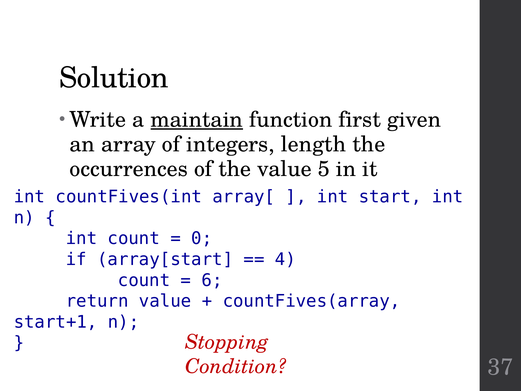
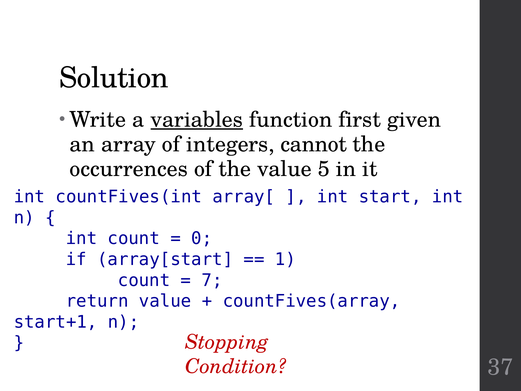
maintain: maintain -> variables
length: length -> cannot
4: 4 -> 1
6: 6 -> 7
